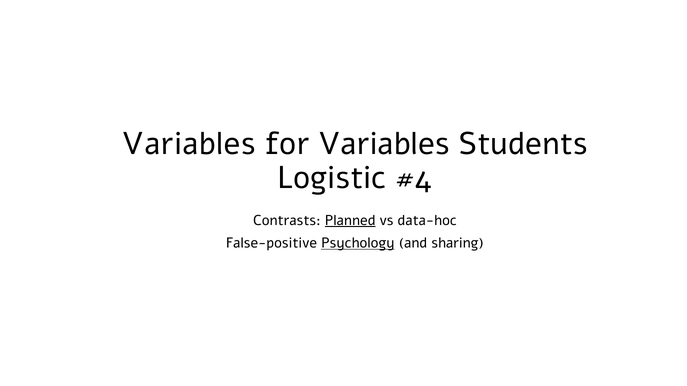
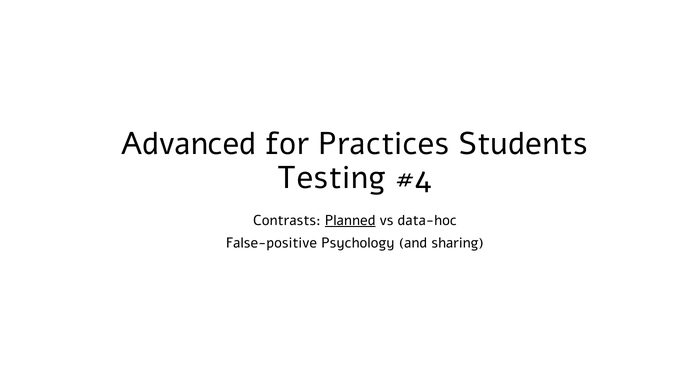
Variables at (189, 144): Variables -> Advanced
for Variables: Variables -> Practices
Logistic: Logistic -> Testing
Psychology underline: present -> none
